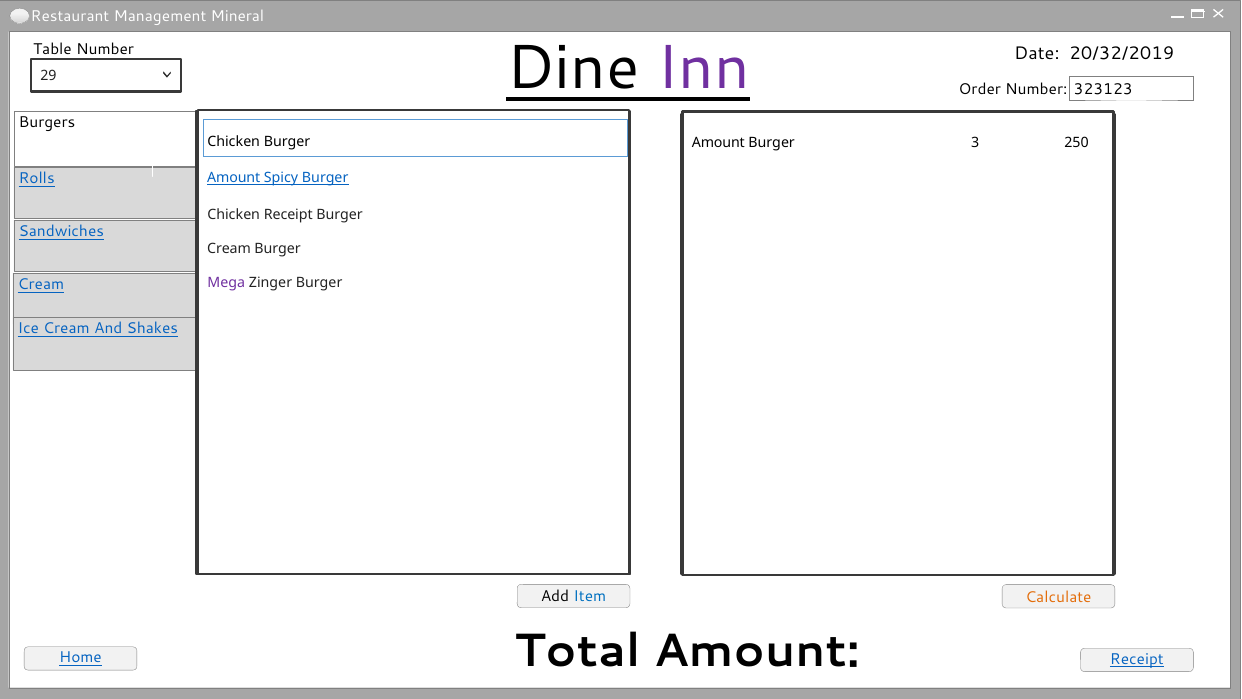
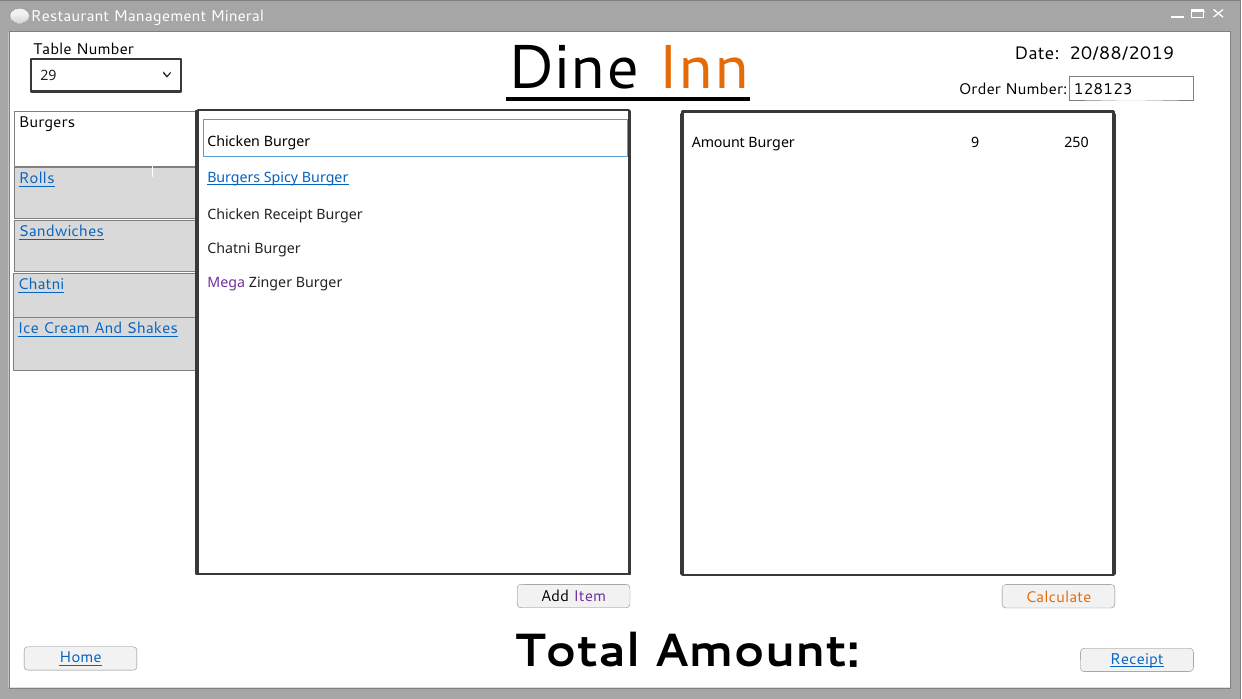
Inn colour: purple -> orange
20/32/2019: 20/32/2019 -> 20/88/2019
323123: 323123 -> 128123
3: 3 -> 9
Amount at (234, 178): Amount -> Burgers
Cream at (229, 249): Cream -> Chatni
Cream at (41, 284): Cream -> Chatni
Item colour: blue -> purple
